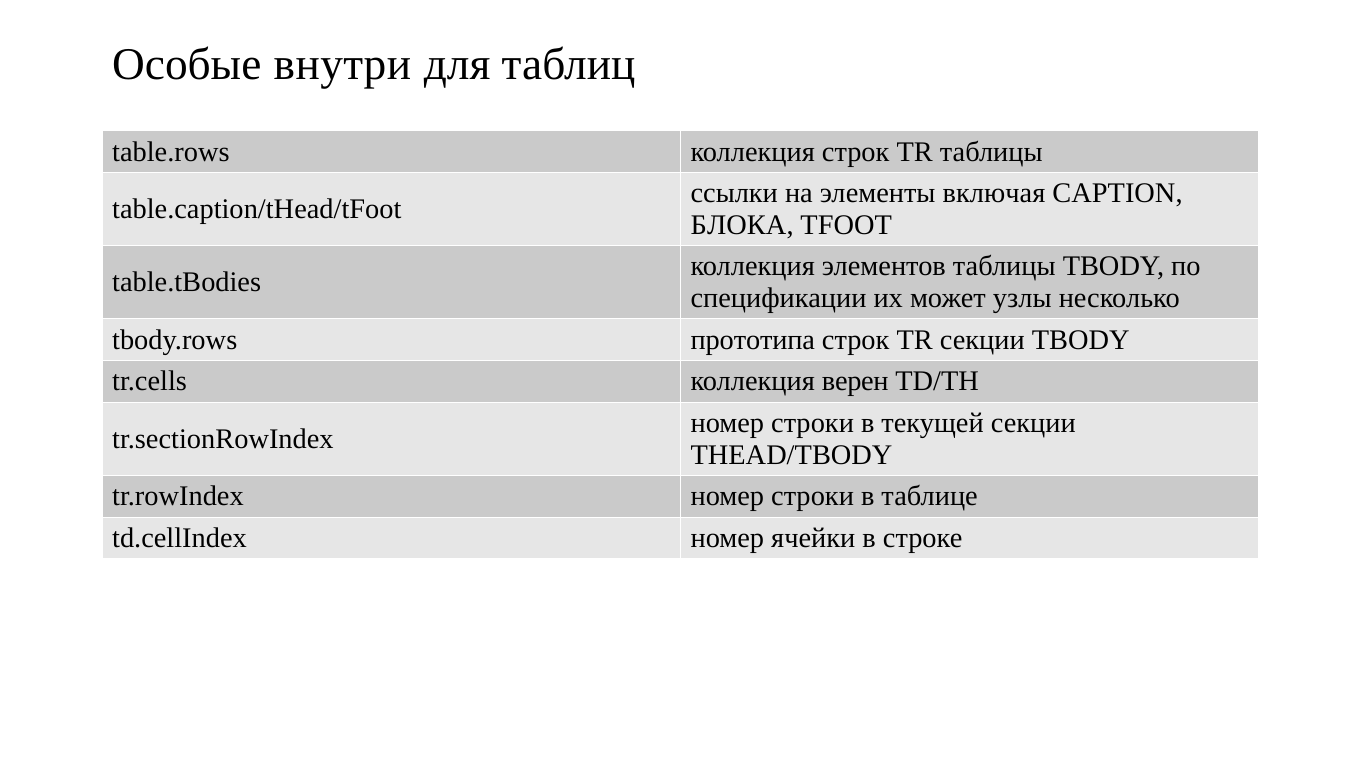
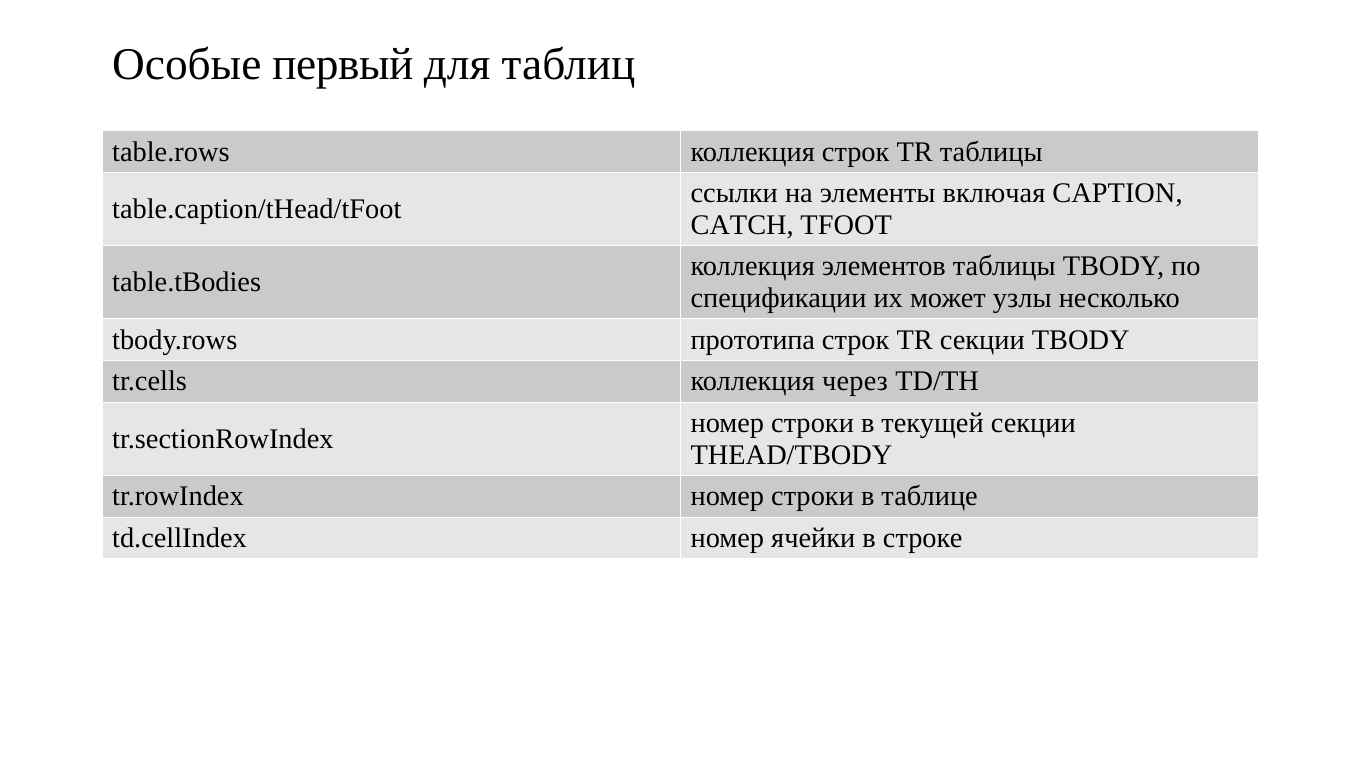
внутри: внутри -> первый
БЛОКА: БЛОКА -> CATCH
верен: верен -> через
